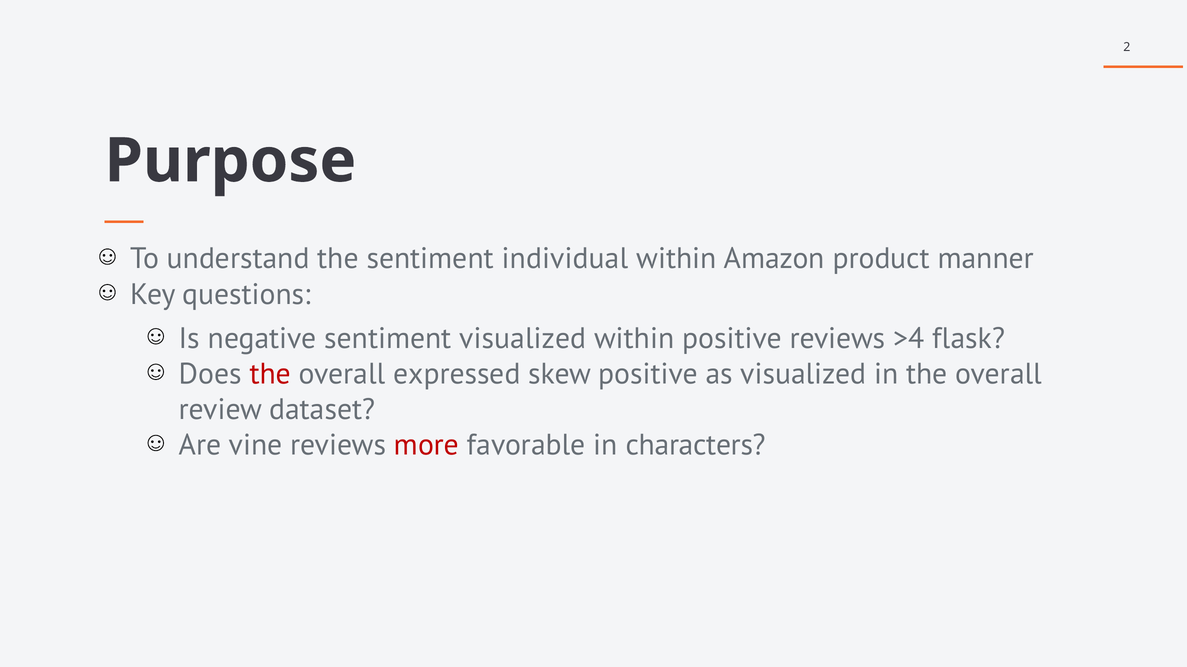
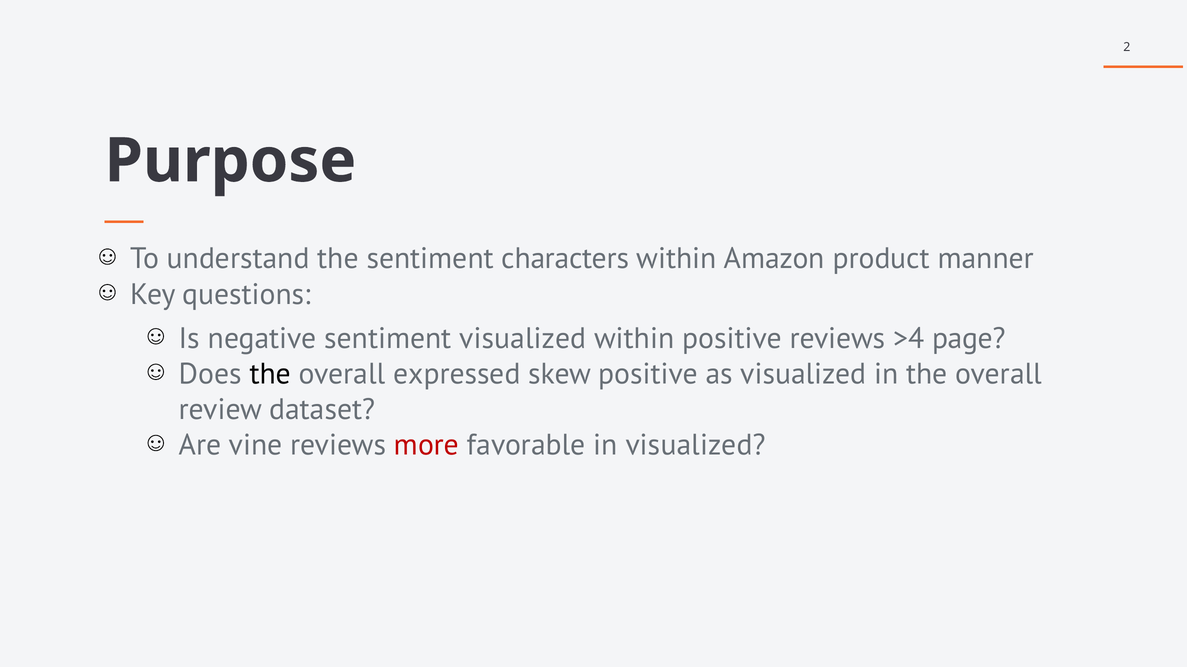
individual: individual -> characters
flask: flask -> page
the at (270, 374) colour: red -> black
in characters: characters -> visualized
